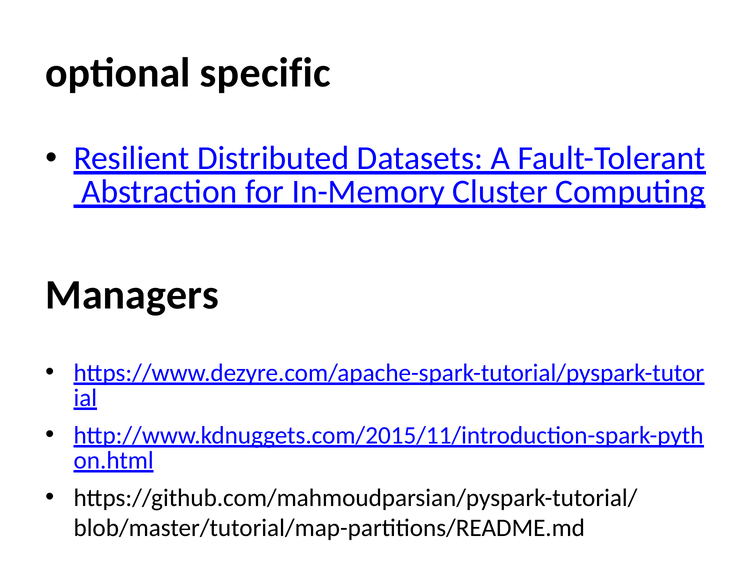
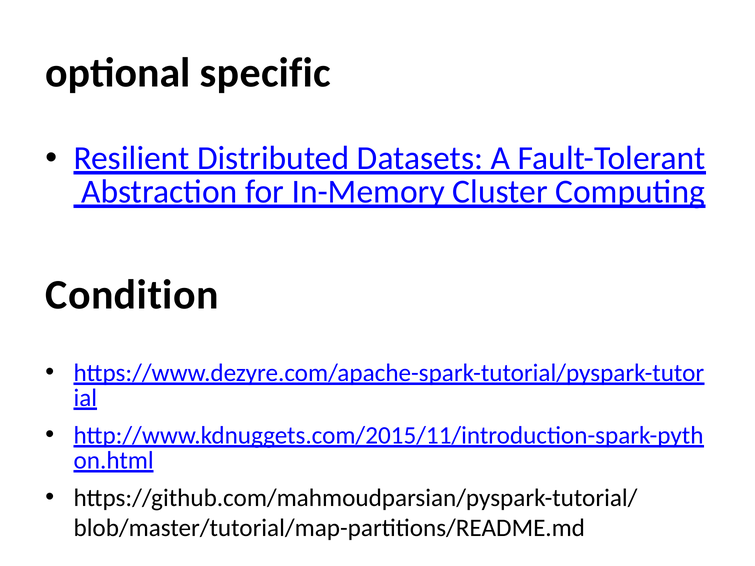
Managers: Managers -> Condition
